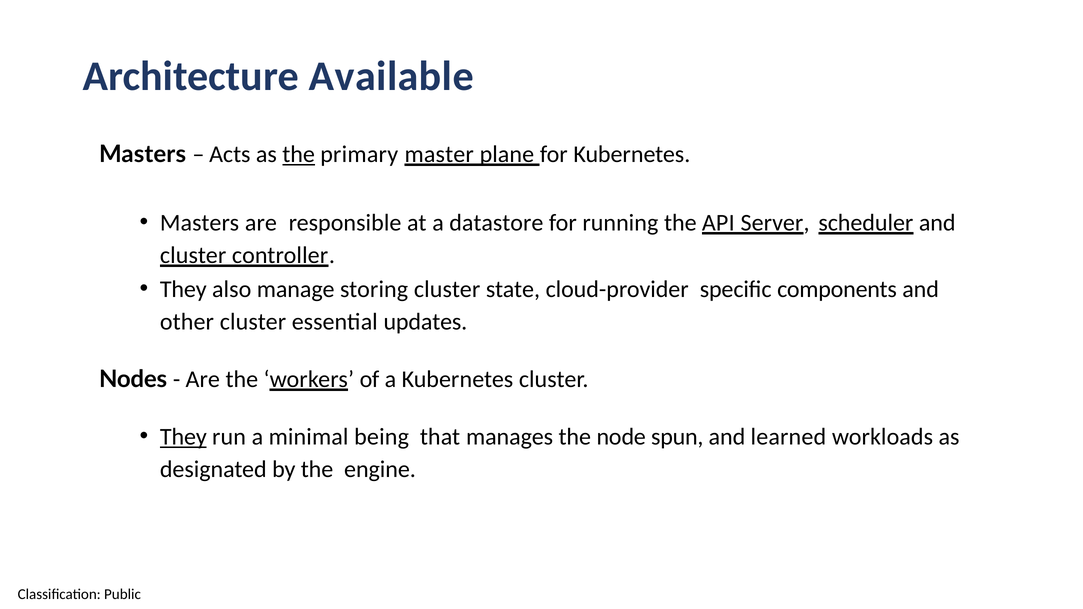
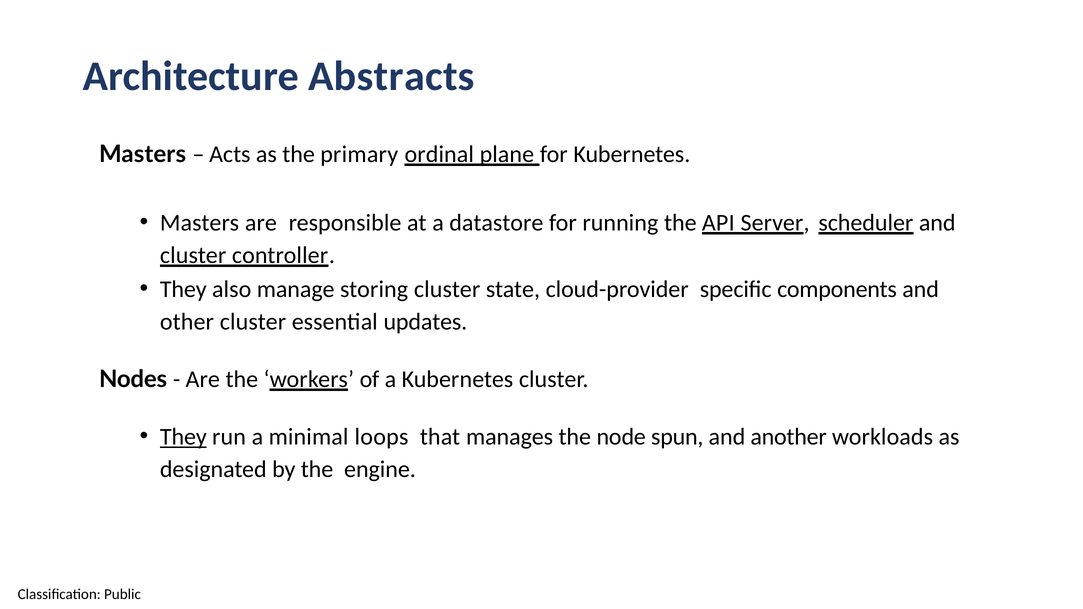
Available: Available -> Abstracts
the at (299, 154) underline: present -> none
master: master -> ordinal
being: being -> loops
learned: learned -> another
